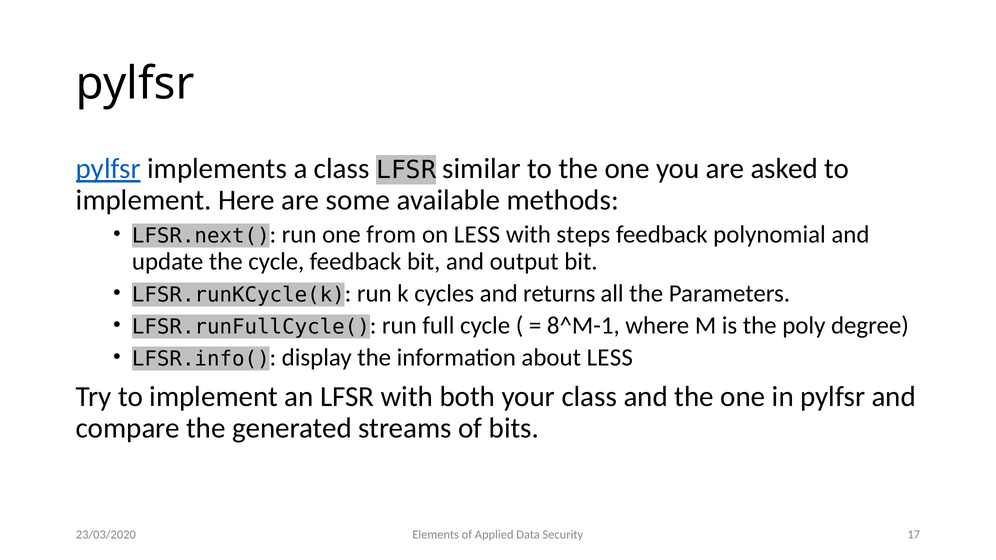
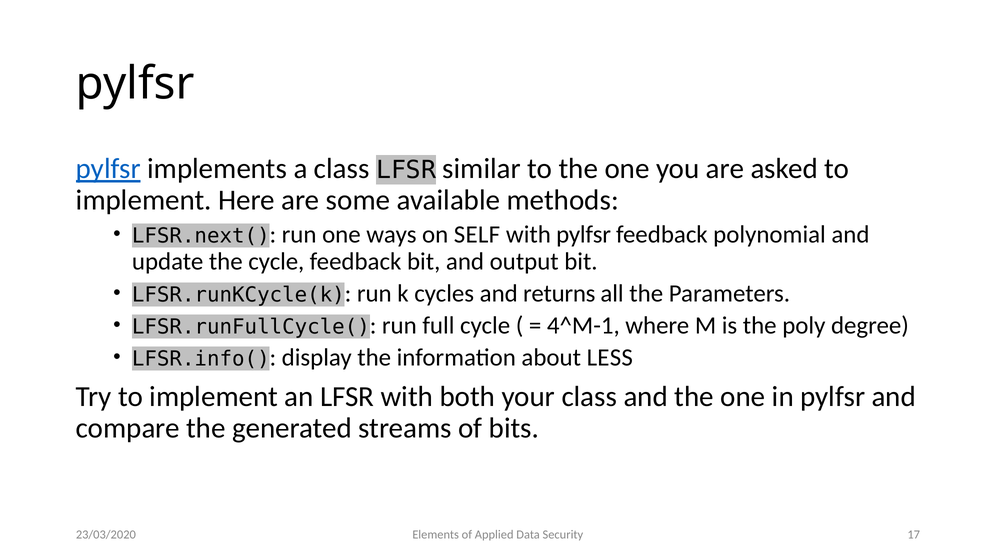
from: from -> ways
on LESS: LESS -> SELF
with steps: steps -> pylfsr
8^M-1: 8^M-1 -> 4^M-1
